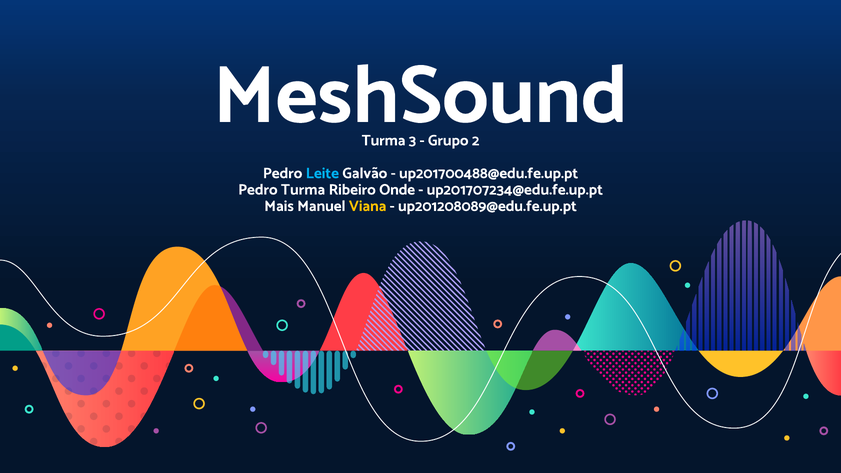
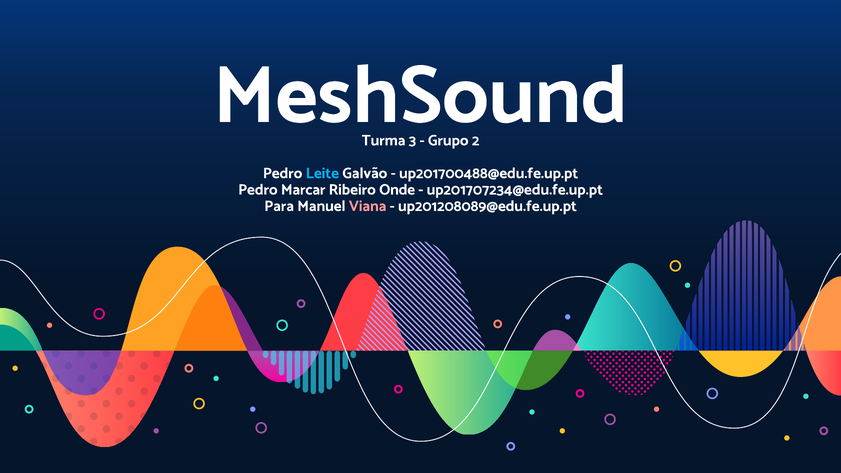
Pedro Turma: Turma -> Marcar
Mais: Mais -> Para
Viana colour: yellow -> pink
